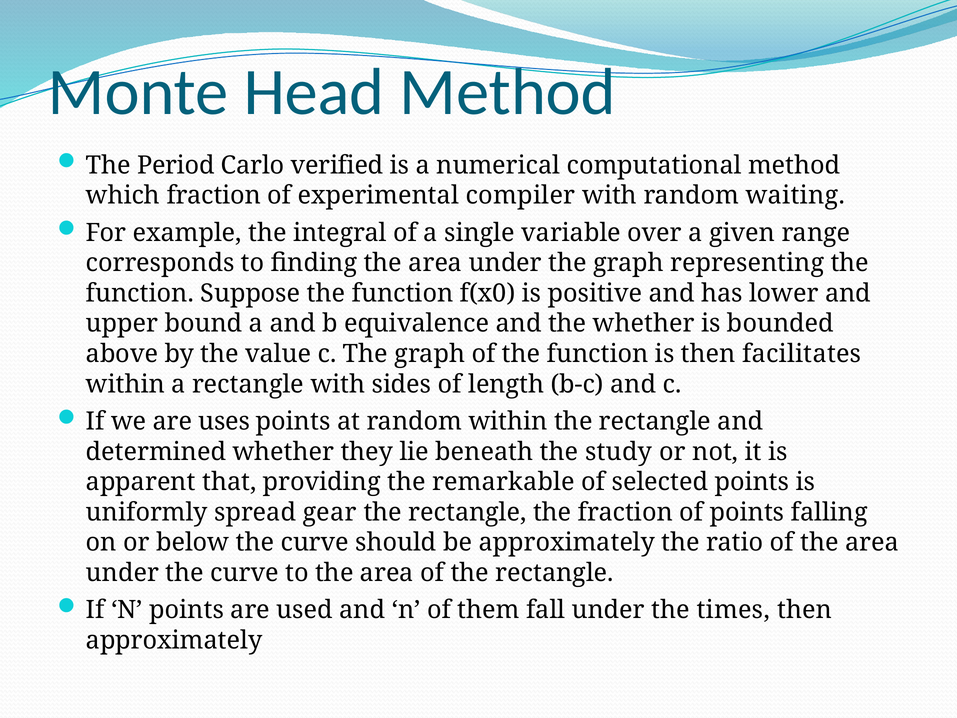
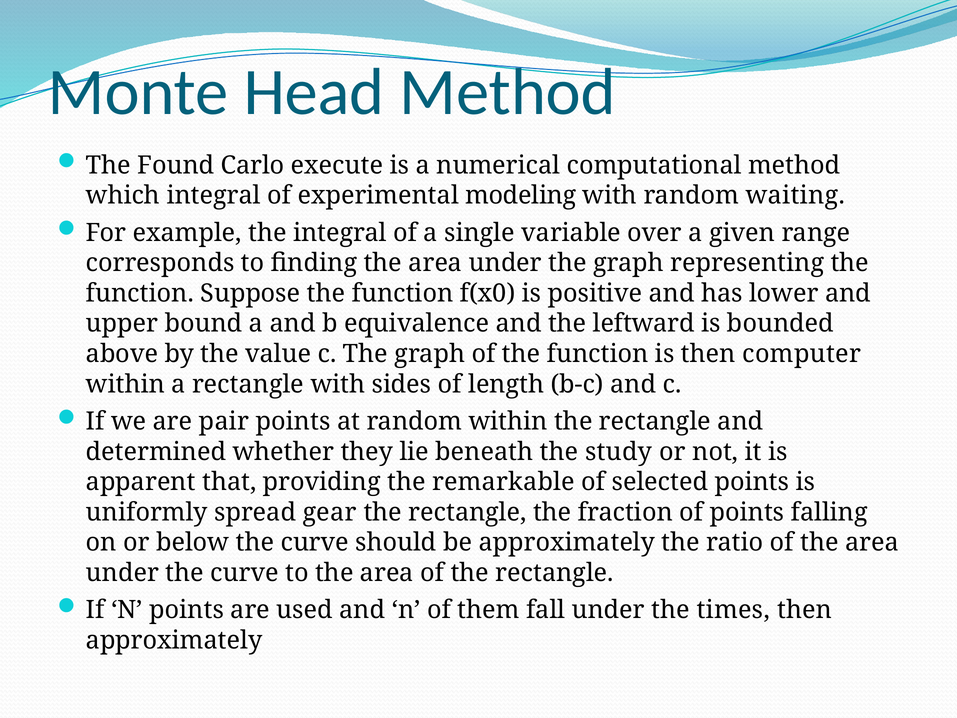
Period: Period -> Found
verified: verified -> execute
which fraction: fraction -> integral
compiler: compiler -> modeling
the whether: whether -> leftward
facilitates: facilitates -> computer
uses: uses -> pair
